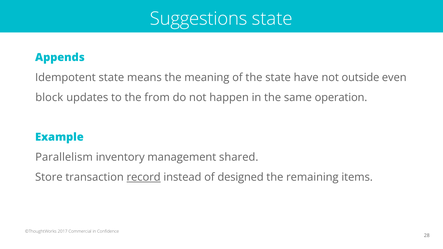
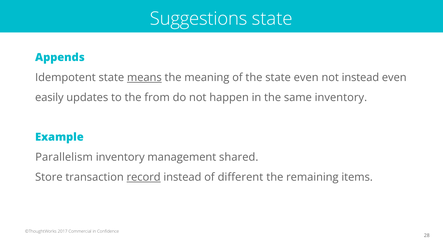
means underline: none -> present
state have: have -> even
not outside: outside -> instead
block: block -> easily
same operation: operation -> inventory
designed: designed -> different
